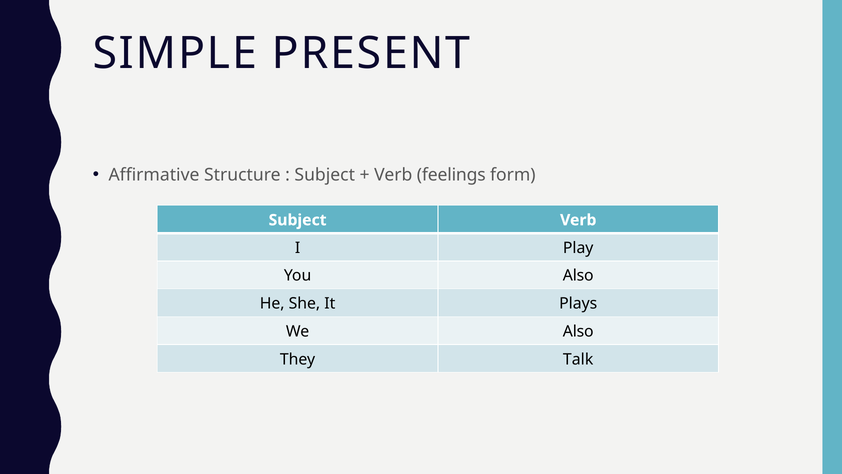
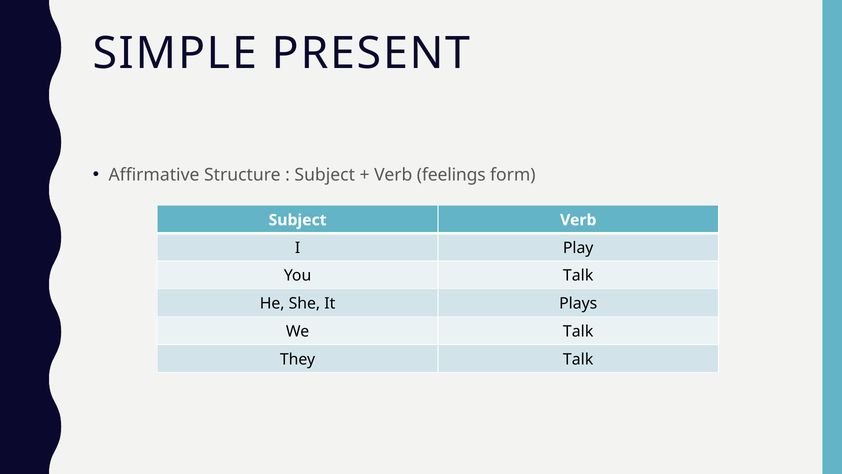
You Also: Also -> Talk
We Also: Also -> Talk
